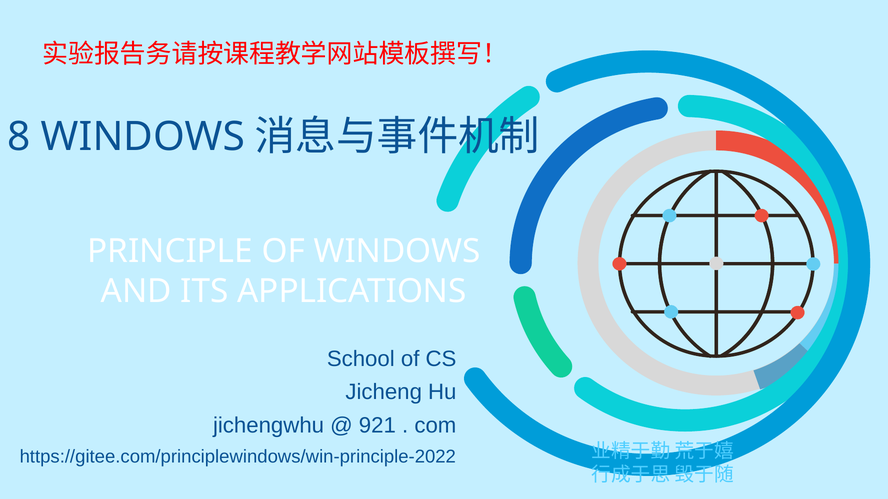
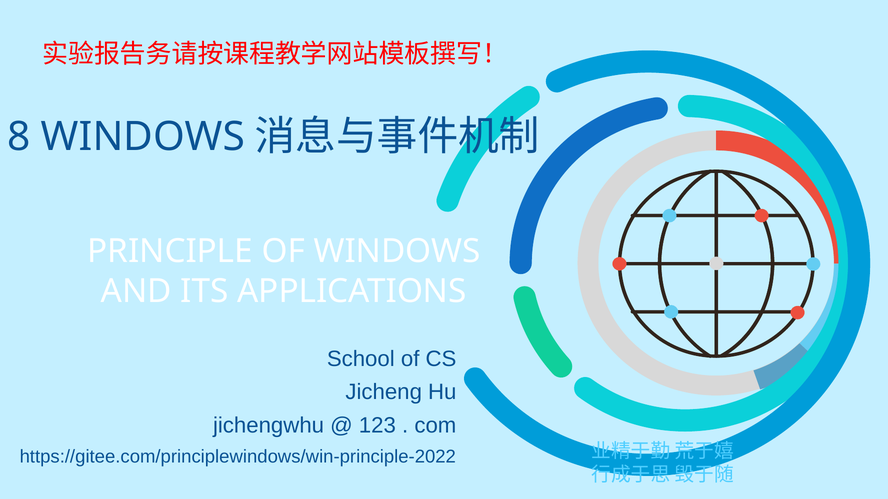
921: 921 -> 123
